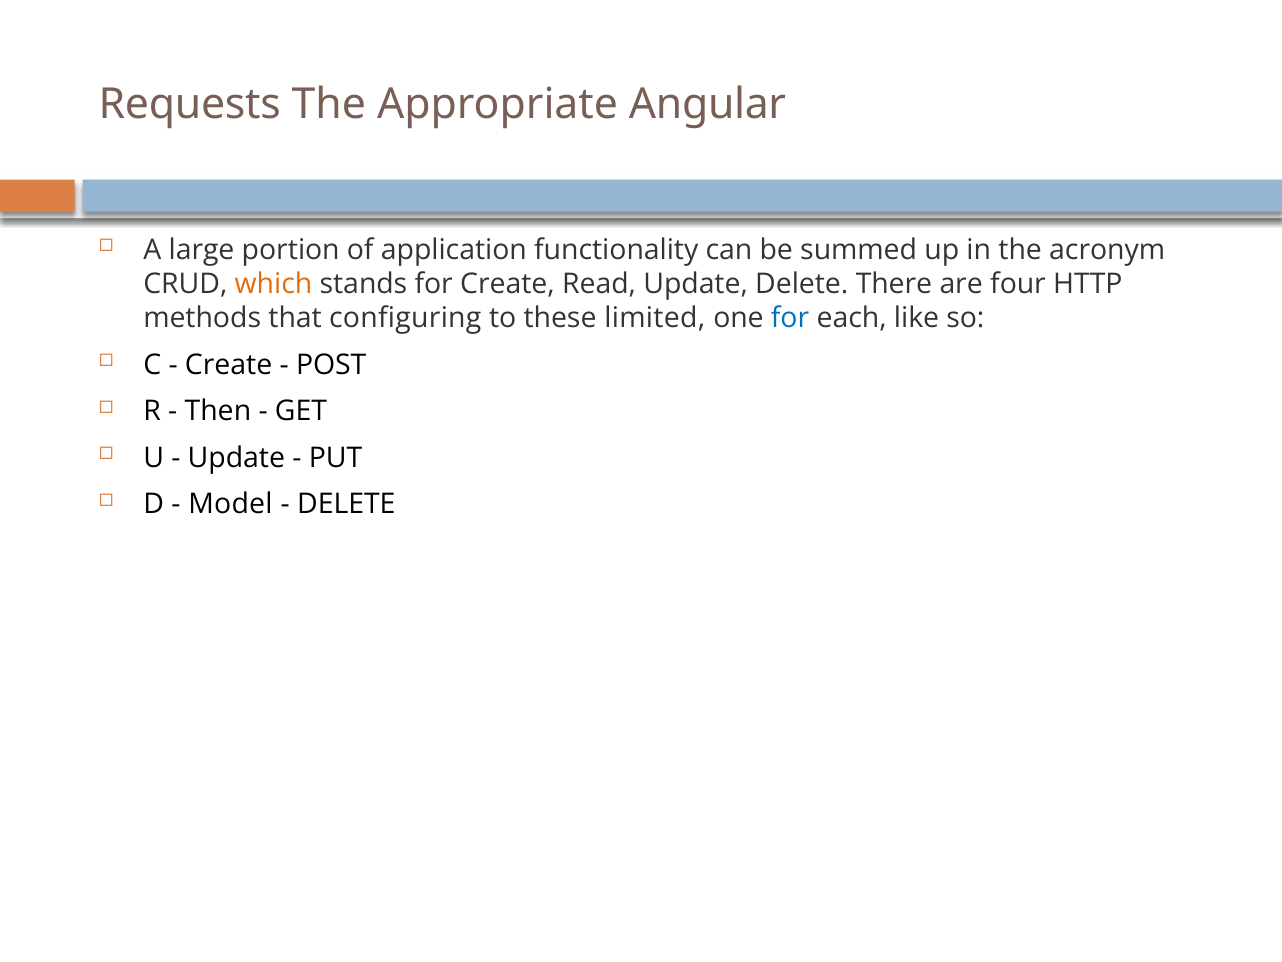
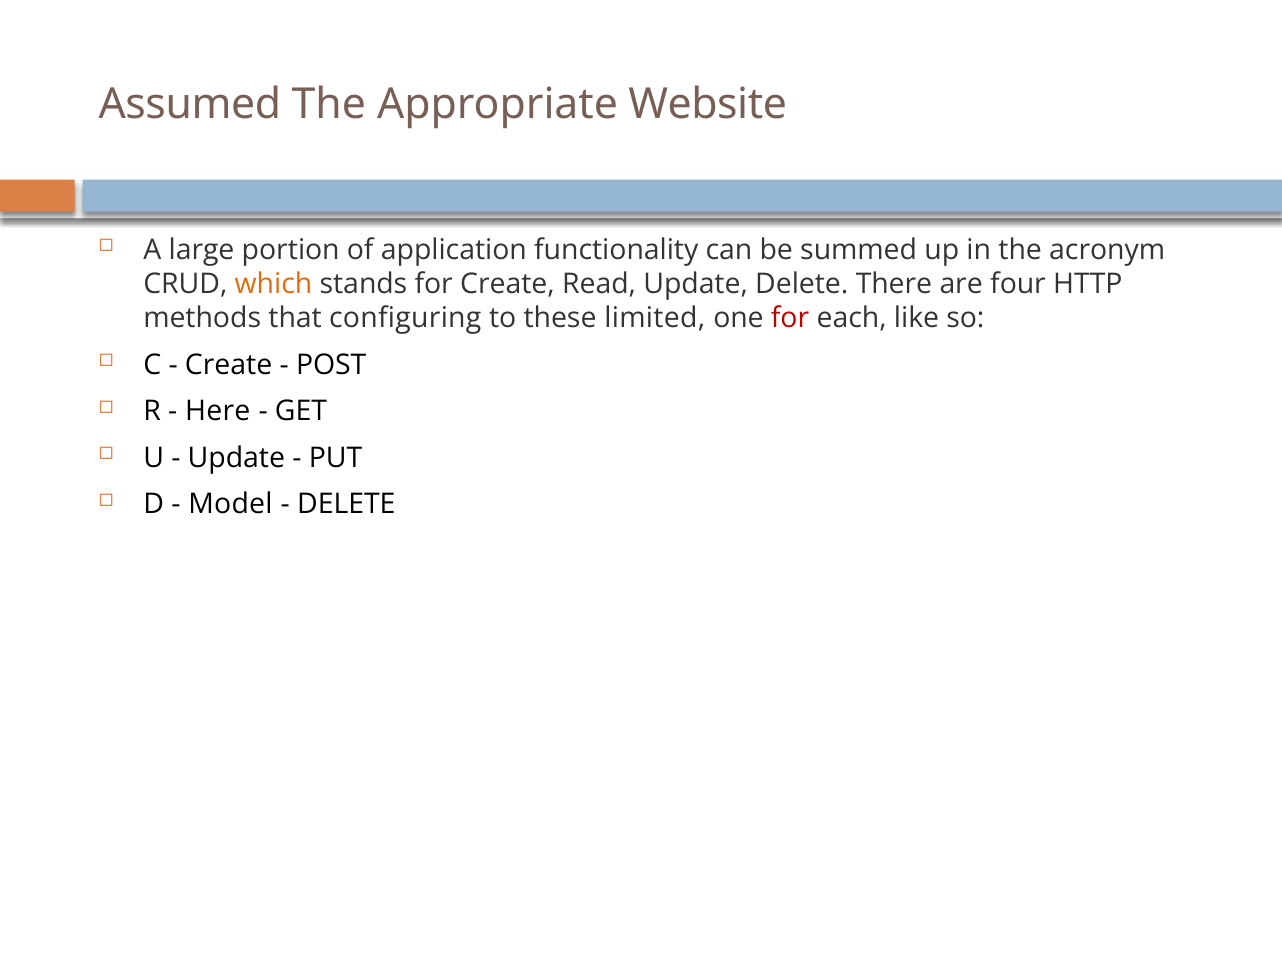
Requests: Requests -> Assumed
Angular: Angular -> Website
for at (790, 318) colour: blue -> red
Then: Then -> Here
